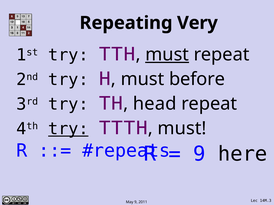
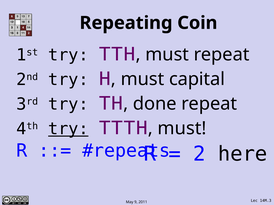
Very: Very -> Coin
must at (167, 55) underline: present -> none
before: before -> capital
head: head -> done
9 at (199, 154): 9 -> 2
